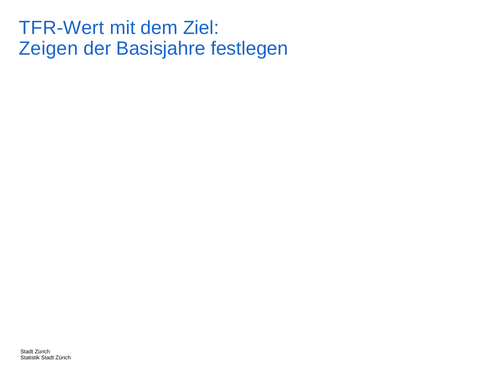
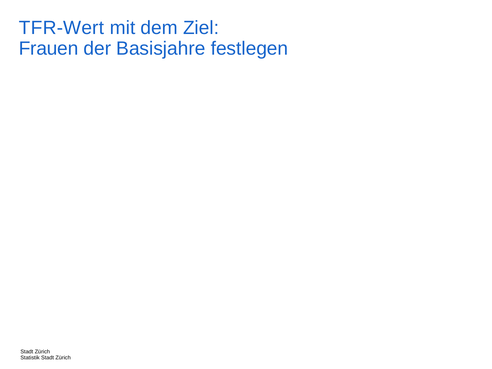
Zeigen: Zeigen -> Frauen
